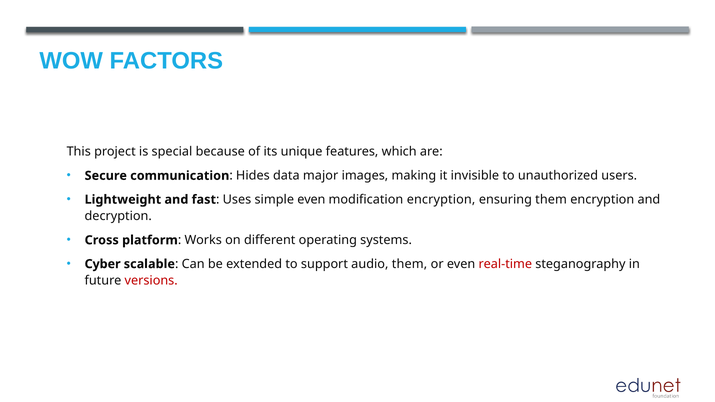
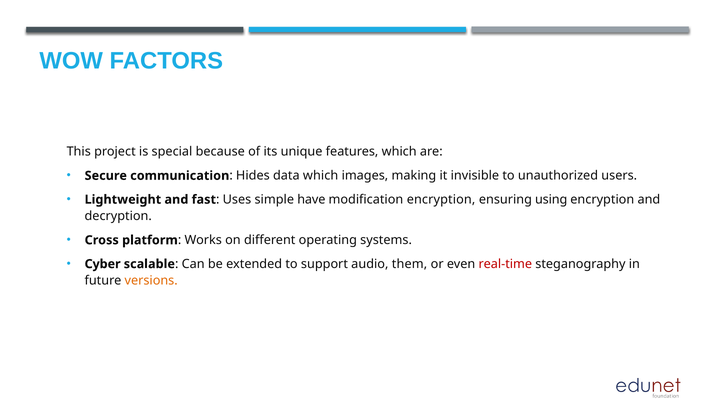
data major: major -> which
simple even: even -> have
ensuring them: them -> using
versions colour: red -> orange
